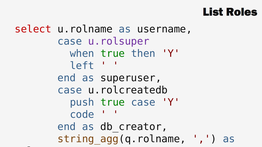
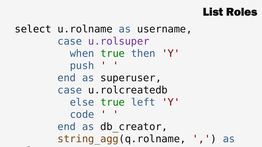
select colour: red -> black
left: left -> push
push: push -> else
true case: case -> left
